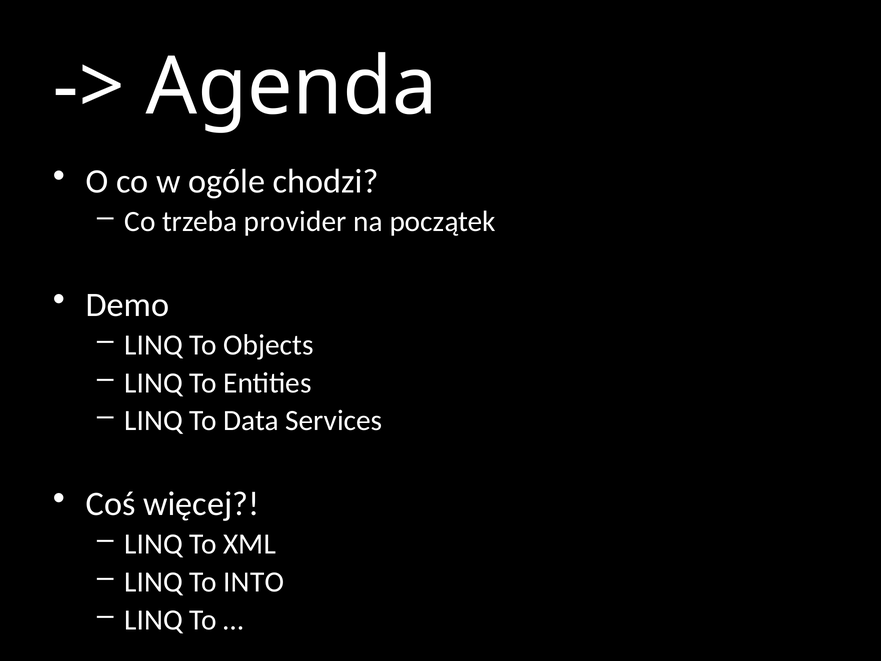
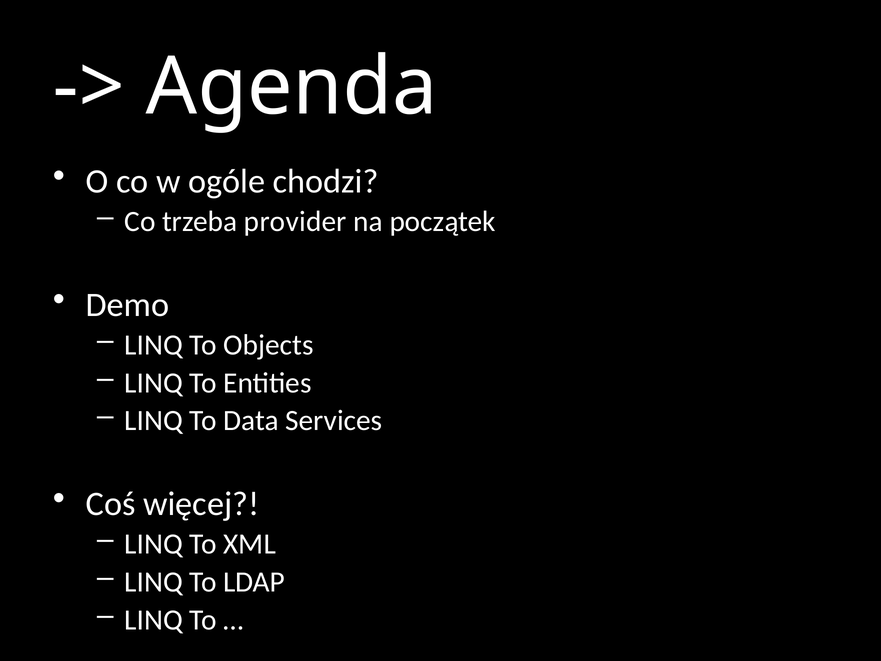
INTO: INTO -> LDAP
